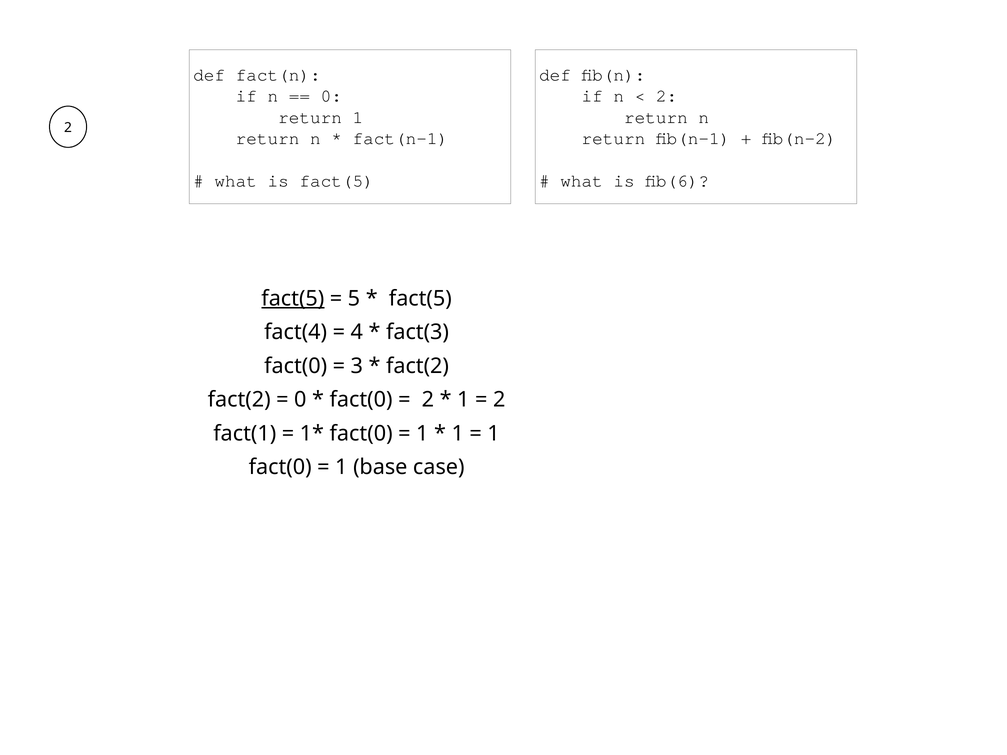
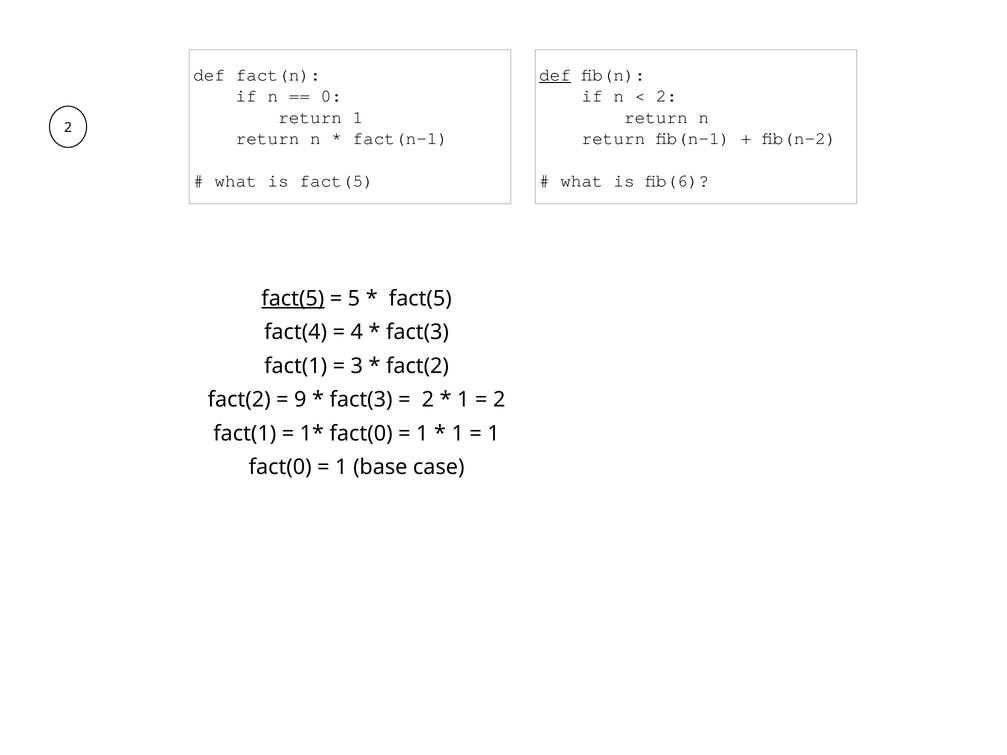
def at (555, 75) underline: none -> present
fact(0 at (296, 366): fact(0 -> fact(1
0 at (300, 400): 0 -> 9
fact(0 at (361, 400): fact(0 -> fact(3
